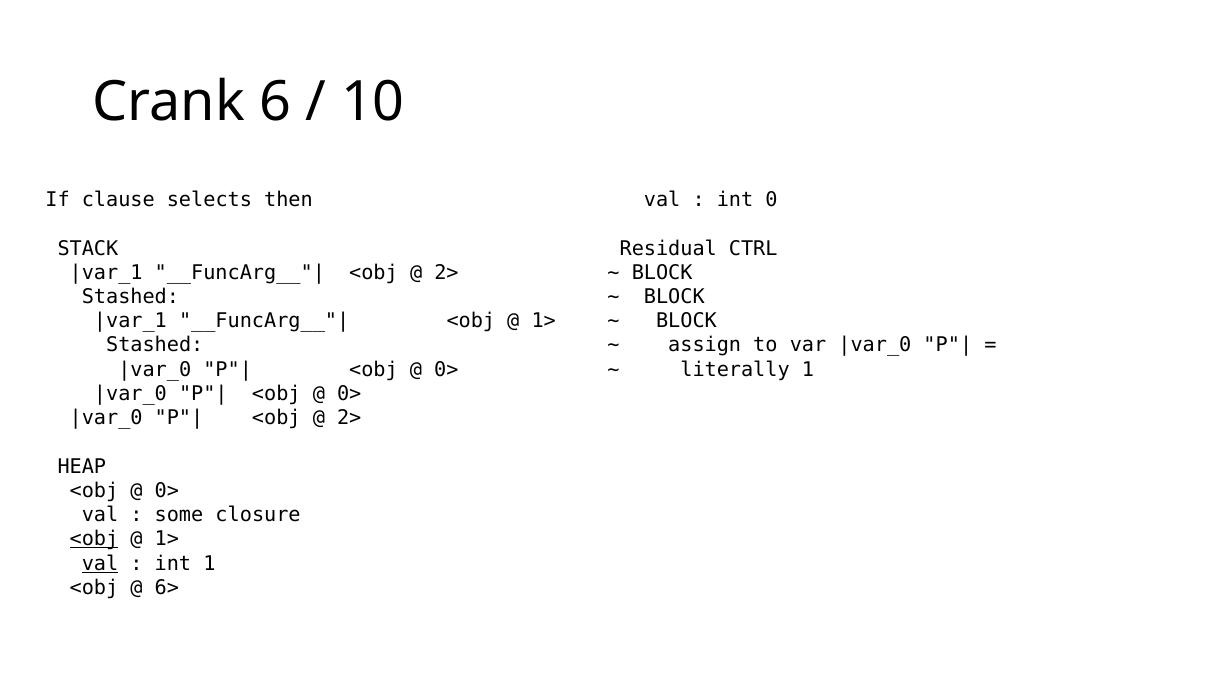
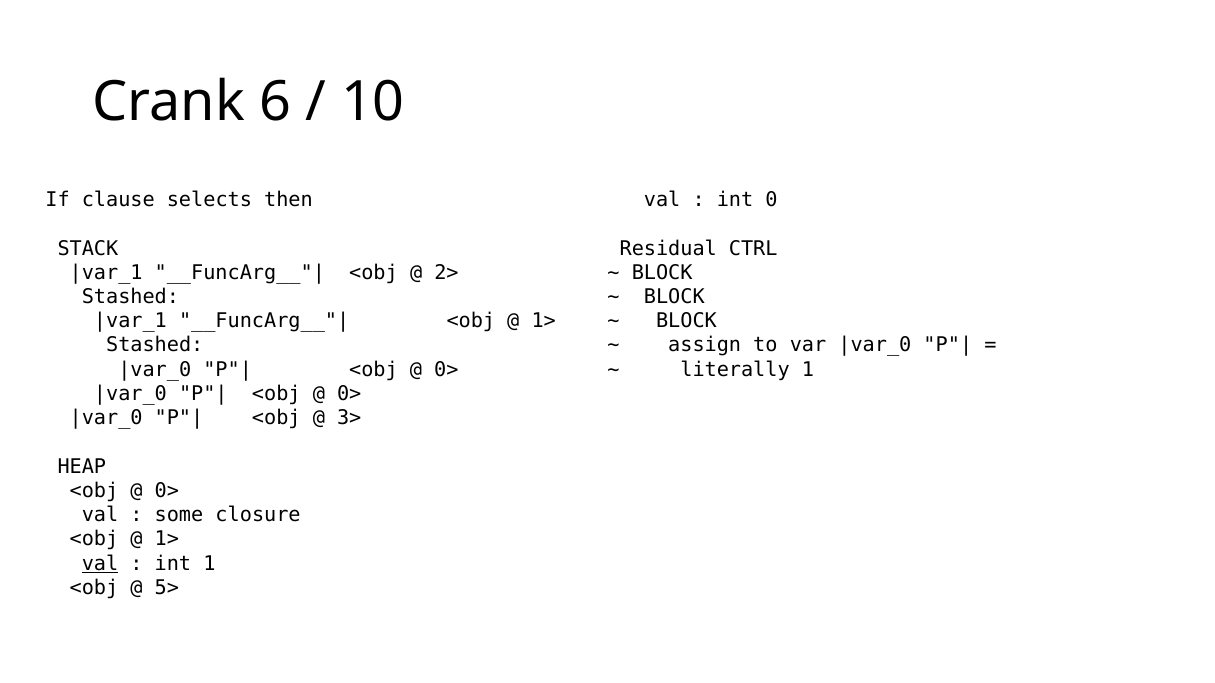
2> at (349, 418): 2> -> 3>
<obj at (94, 540) underline: present -> none
6>: 6> -> 5>
